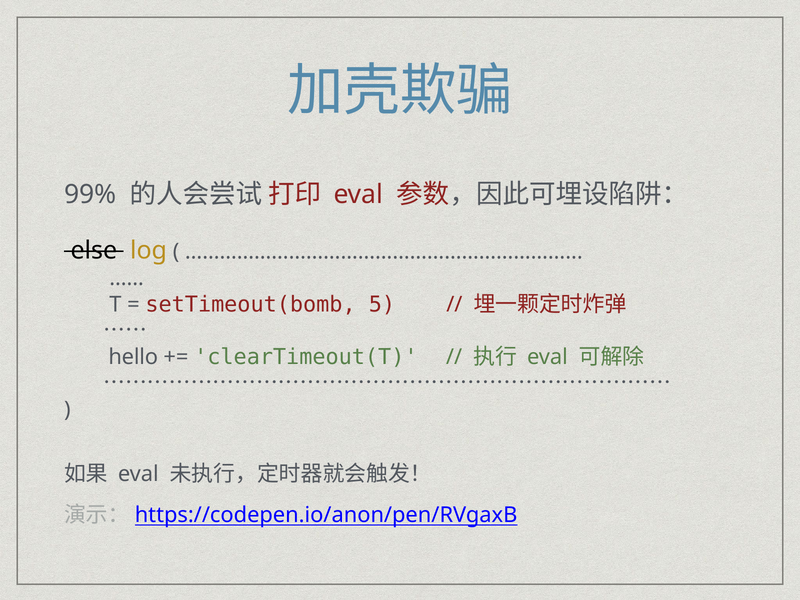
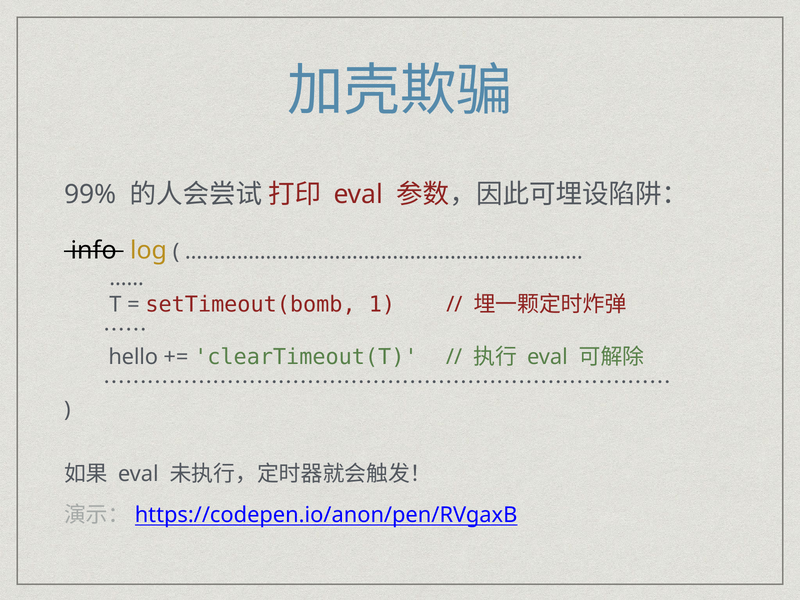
else: else -> info
5: 5 -> 1
